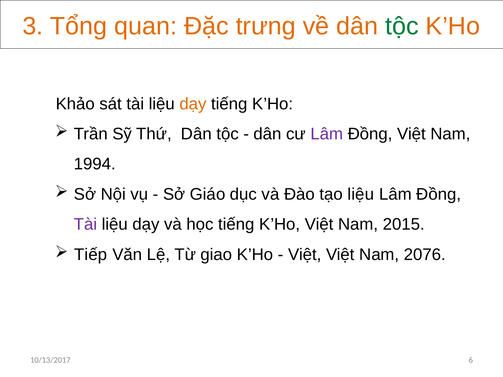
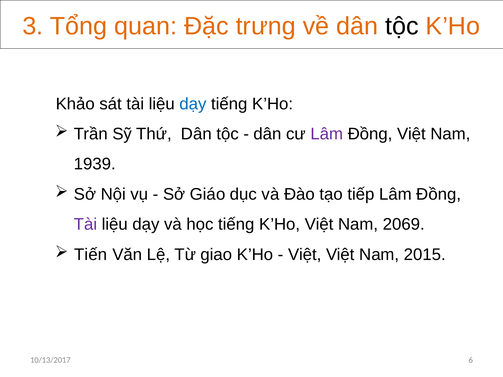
tộc at (402, 26) colour: green -> black
dạy at (193, 104) colour: orange -> blue
1994: 1994 -> 1939
tạo liệu: liệu -> tiếp
2015: 2015 -> 2069
Tiếp: Tiếp -> Tiến
2076: 2076 -> 2015
